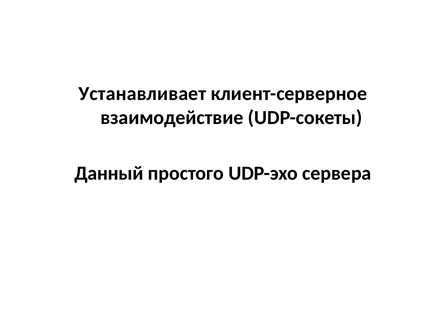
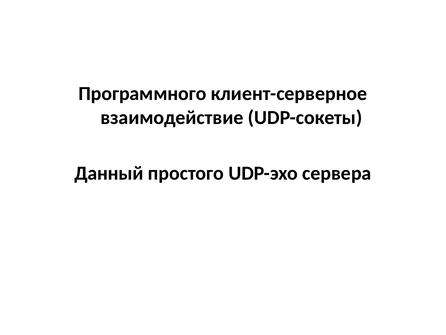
Устанавливает: Устанавливает -> Программного
